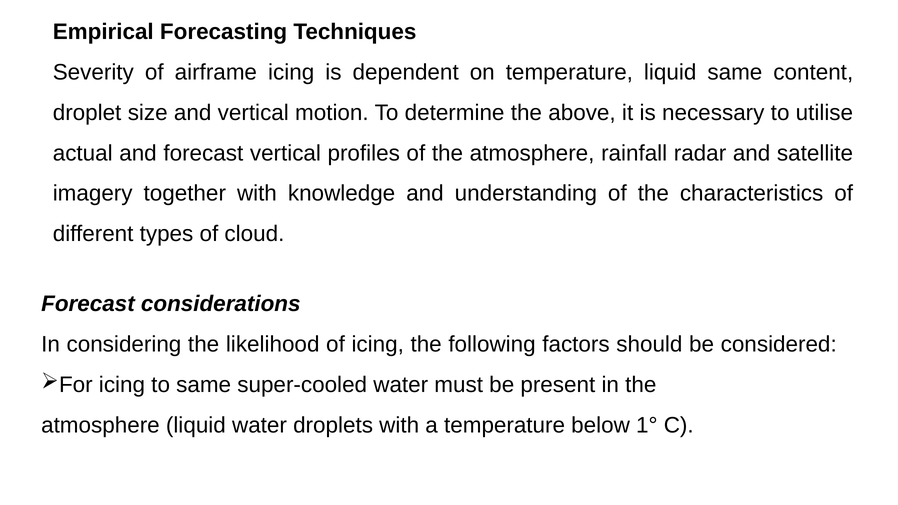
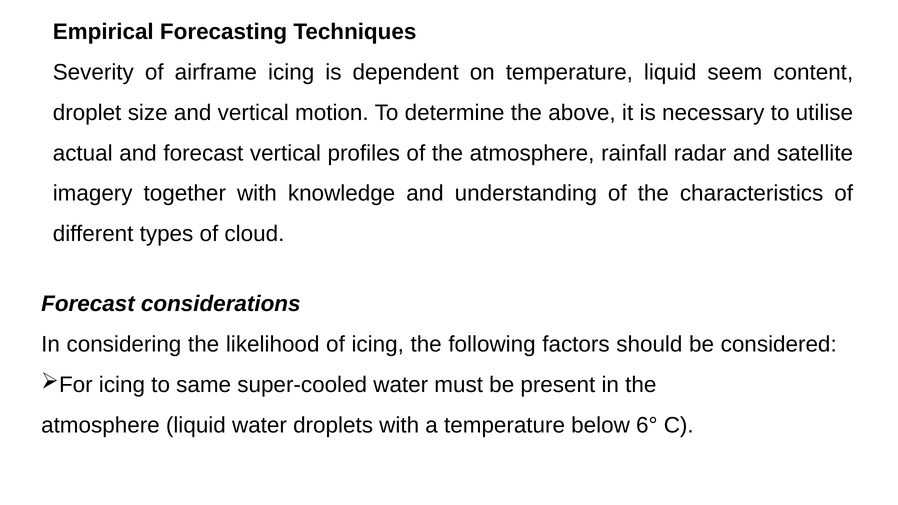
liquid same: same -> seem
1°: 1° -> 6°
